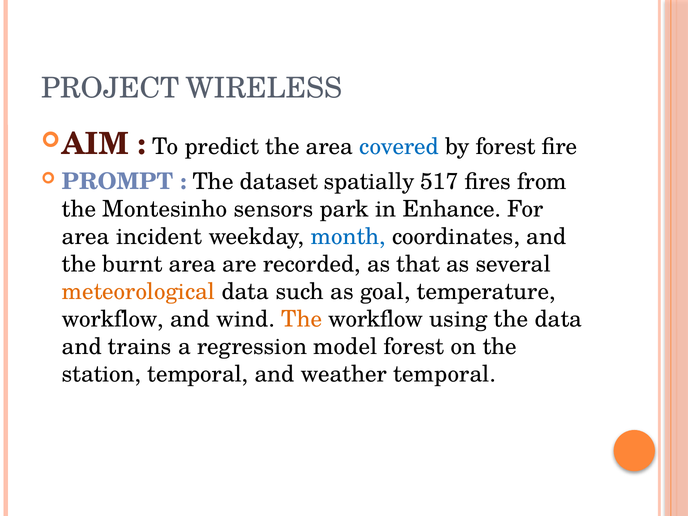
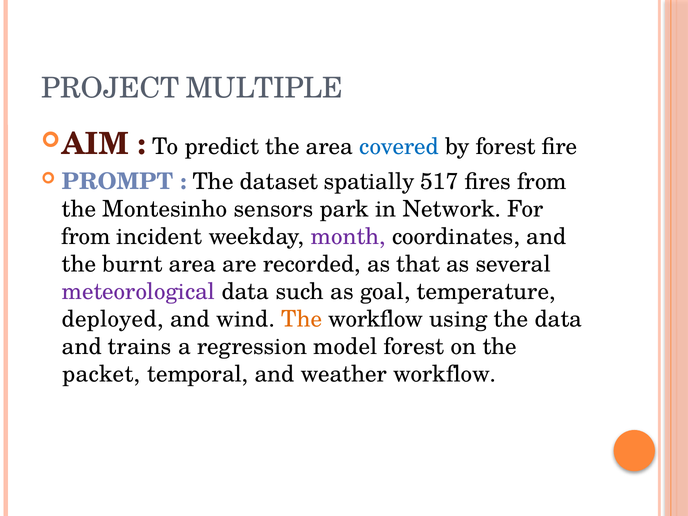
WIRELESS: WIRELESS -> MULTIPLE
Enhance: Enhance -> Network
area at (86, 237): area -> from
month colour: blue -> purple
meteorological colour: orange -> purple
workflow at (113, 319): workflow -> deployed
station: station -> packet
weather temporal: temporal -> workflow
